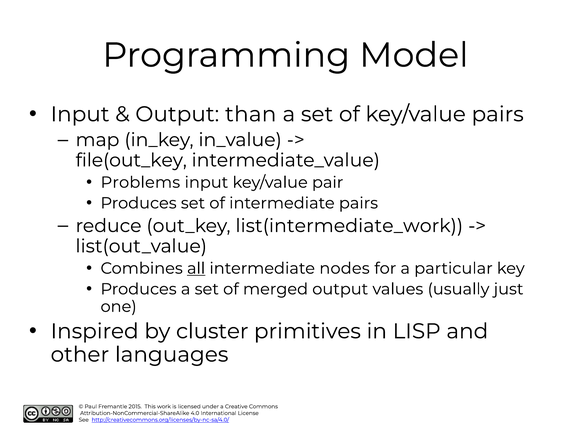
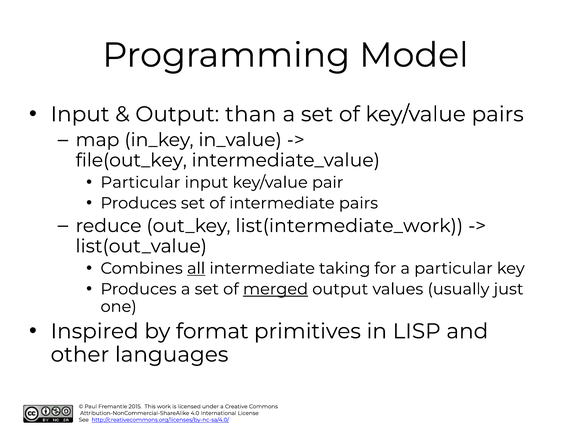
Problems at (140, 183): Problems -> Particular
nodes: nodes -> taking
merged underline: none -> present
cluster: cluster -> format
